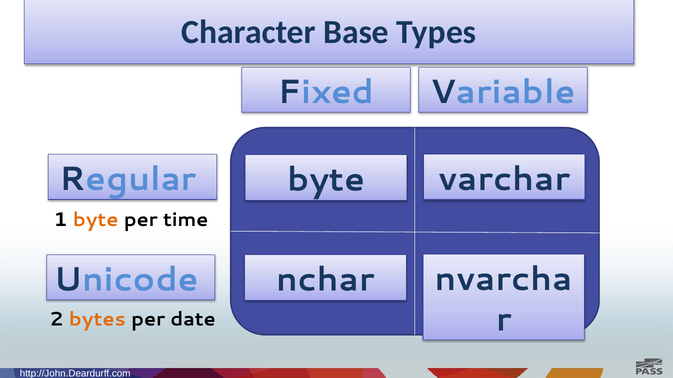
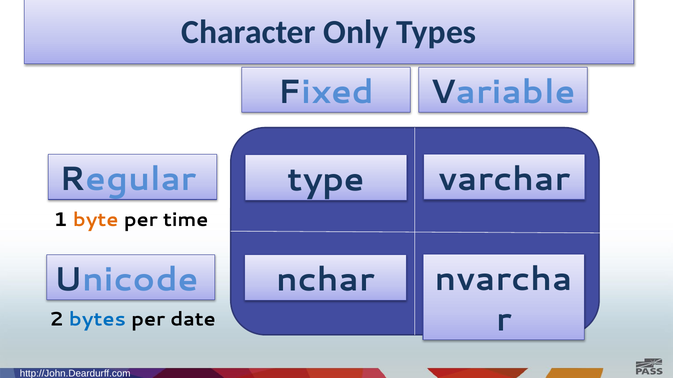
Base: Base -> Only
byte at (326, 180): byte -> type
bytes colour: orange -> blue
